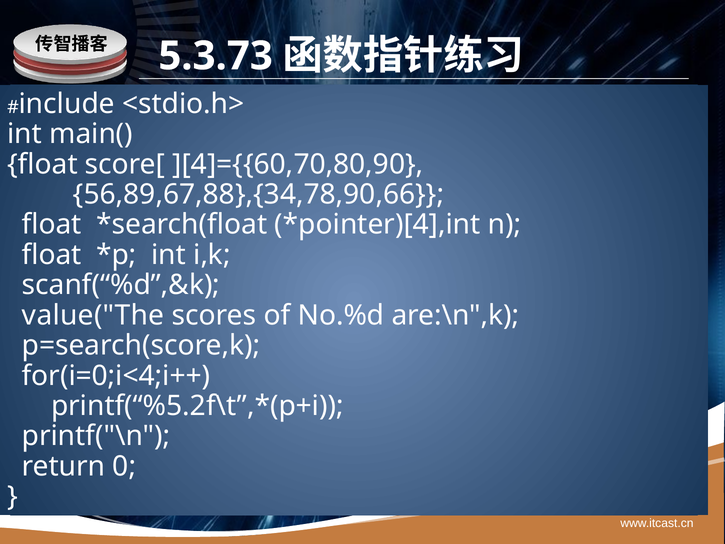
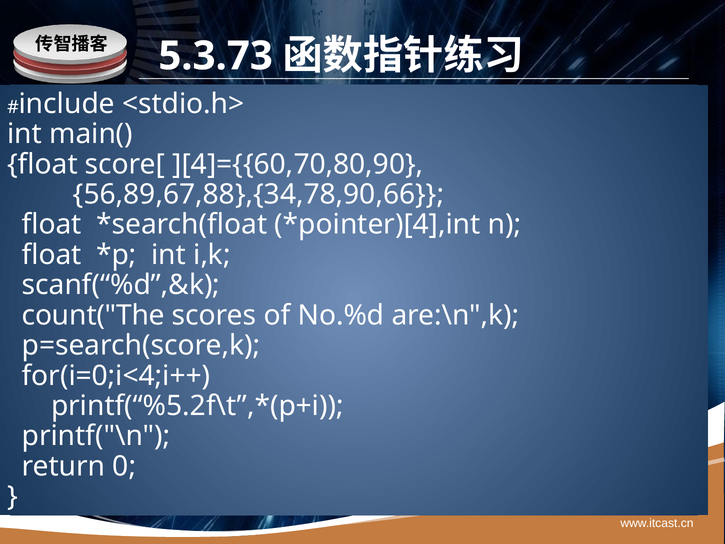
value("The: value("The -> count("The
